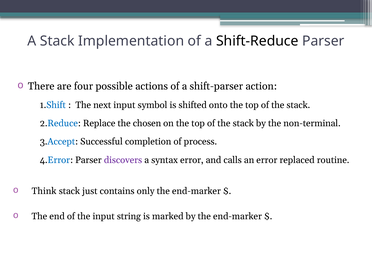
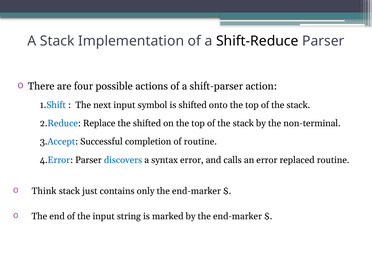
the chosen: chosen -> shifted
of process: process -> routine
discovers colour: purple -> blue
